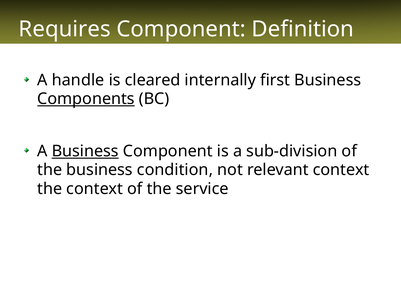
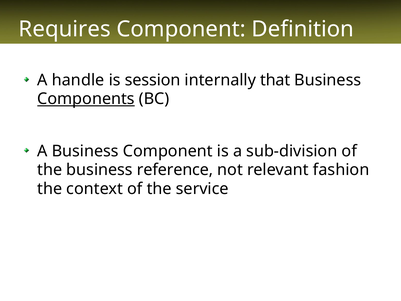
cleared: cleared -> session
first: first -> that
Business at (85, 151) underline: present -> none
condition: condition -> reference
relevant context: context -> fashion
